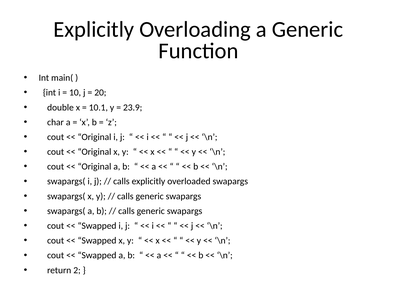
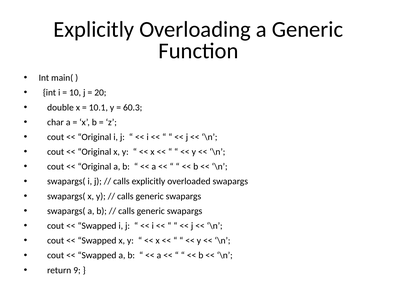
23.9: 23.9 -> 60.3
2: 2 -> 9
